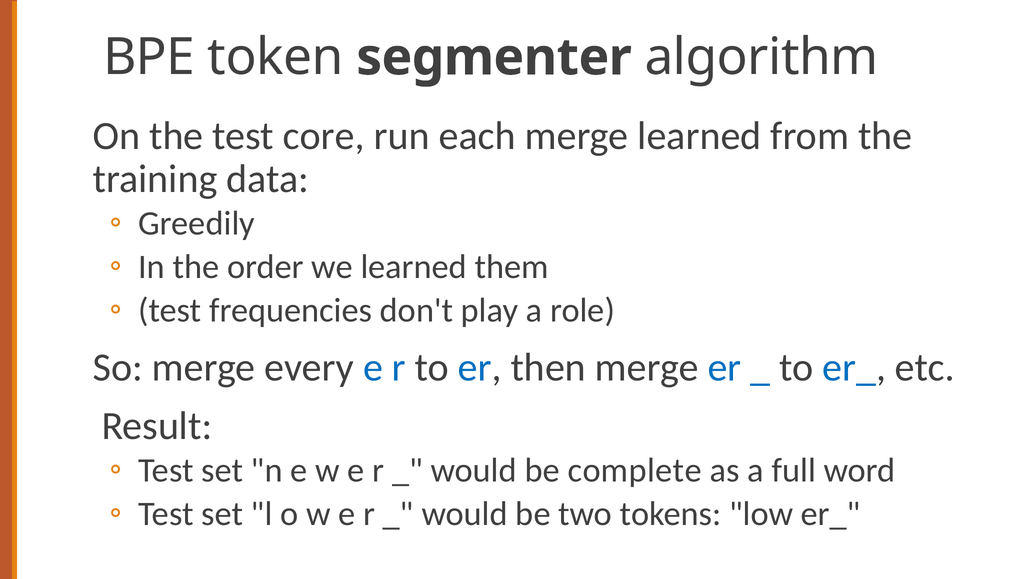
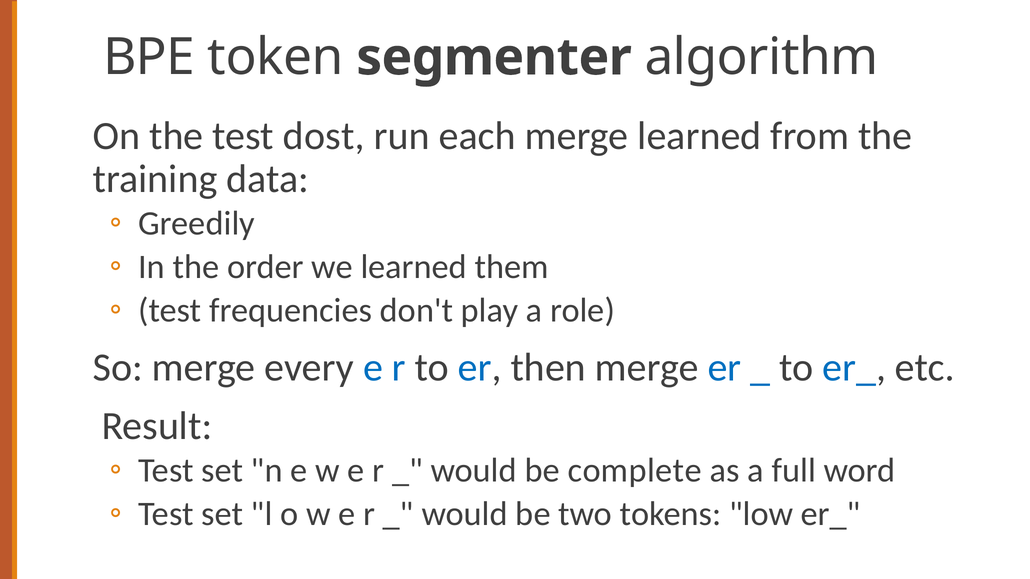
core: core -> dost
